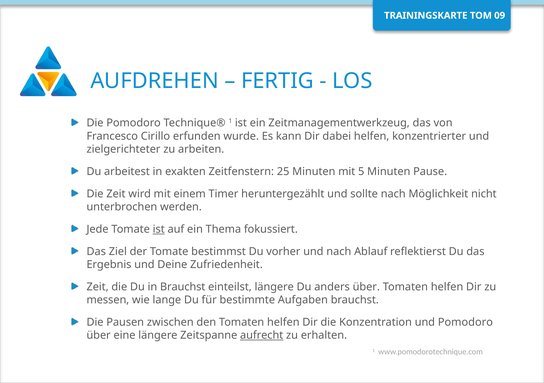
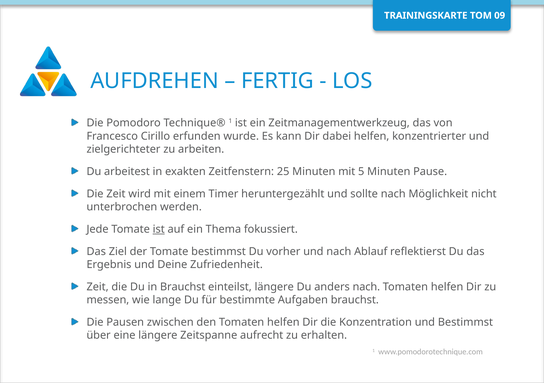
anders über: über -> nach
und Pomodoro: Pomodoro -> Bestimmst
aufrecht underline: present -> none
